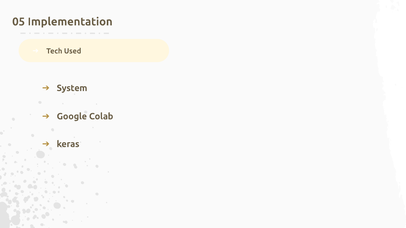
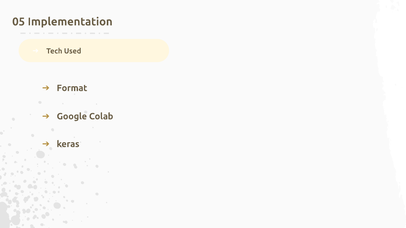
System: System -> Format
